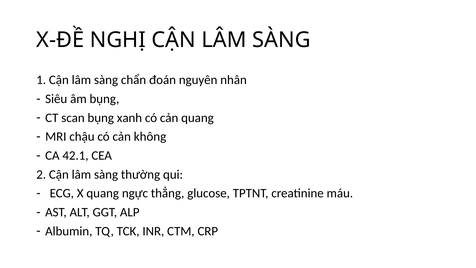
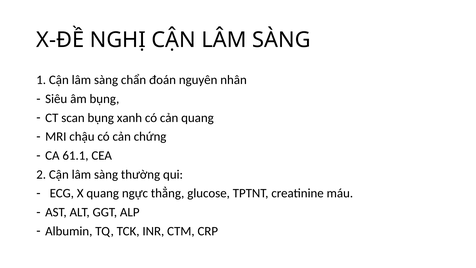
không: không -> chứng
42.1: 42.1 -> 61.1
